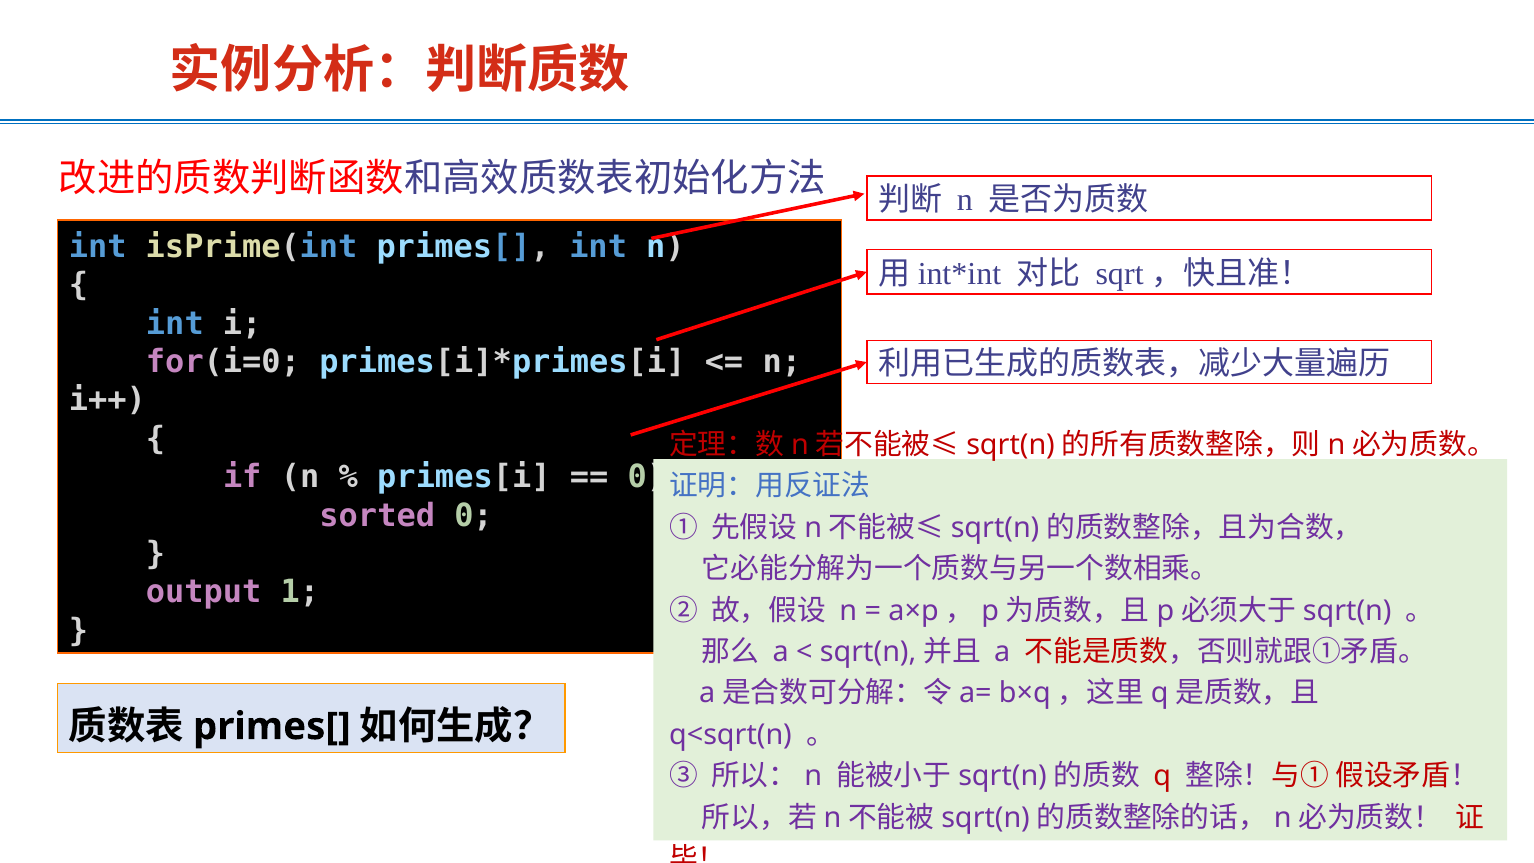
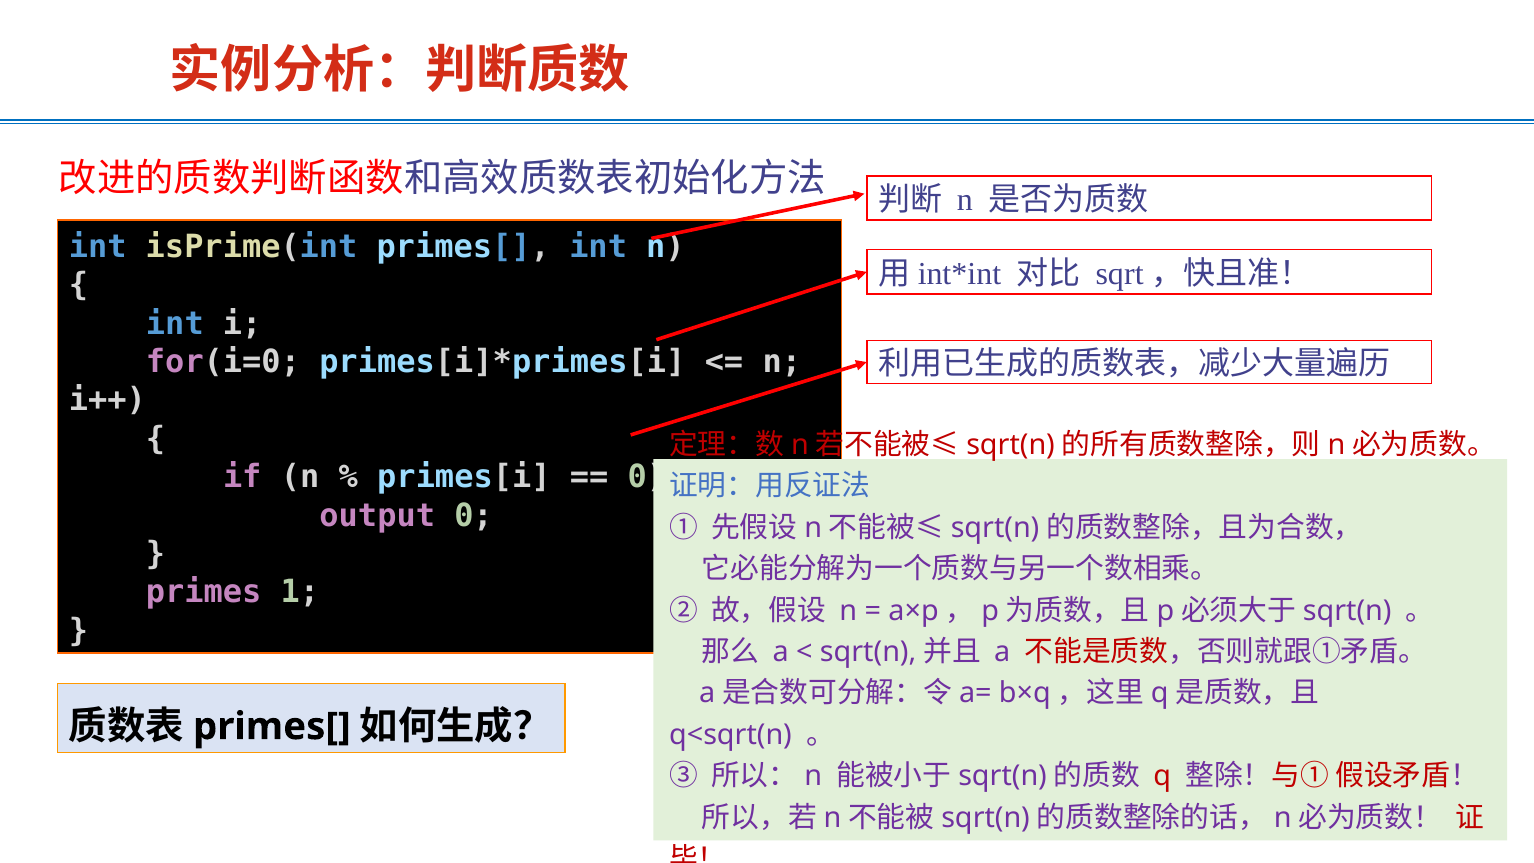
sorted: sorted -> output
output: output -> primes
